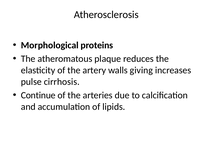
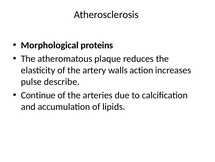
giving: giving -> action
cirrhosis: cirrhosis -> describe
